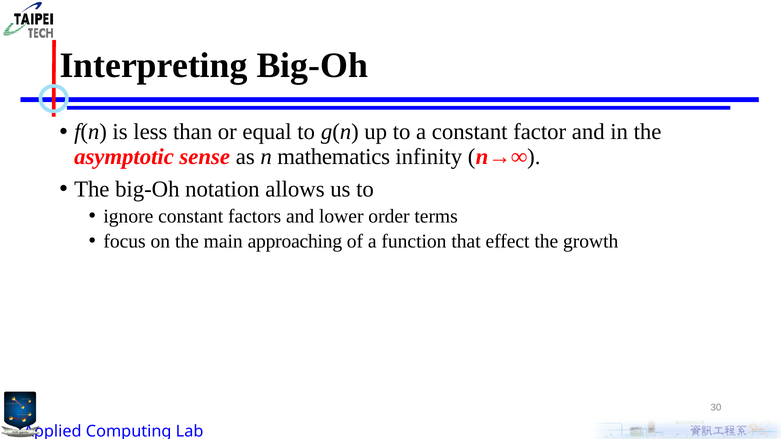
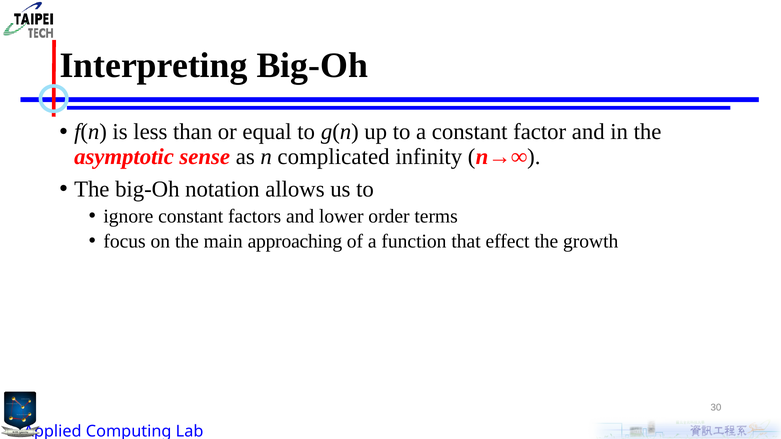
mathematics: mathematics -> complicated
